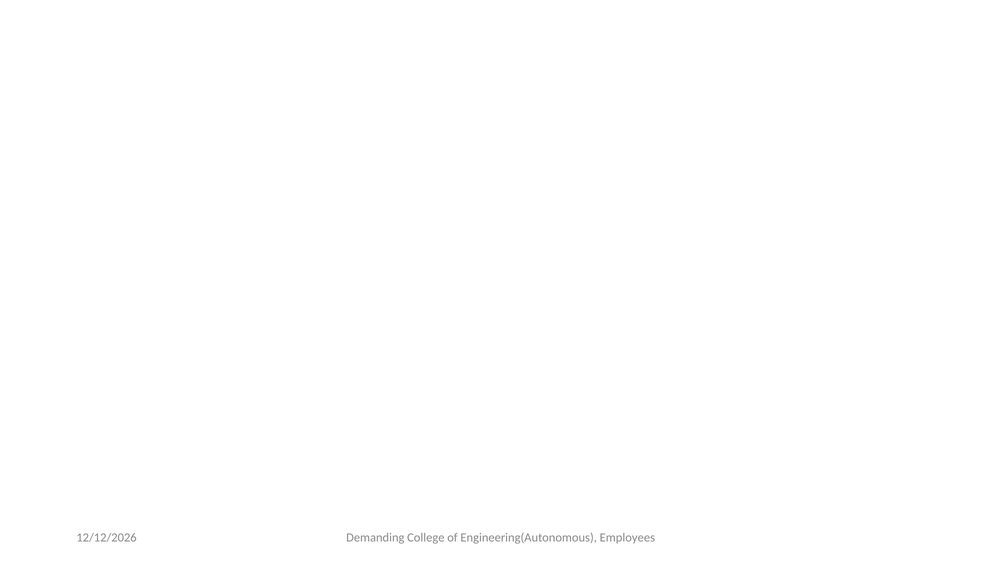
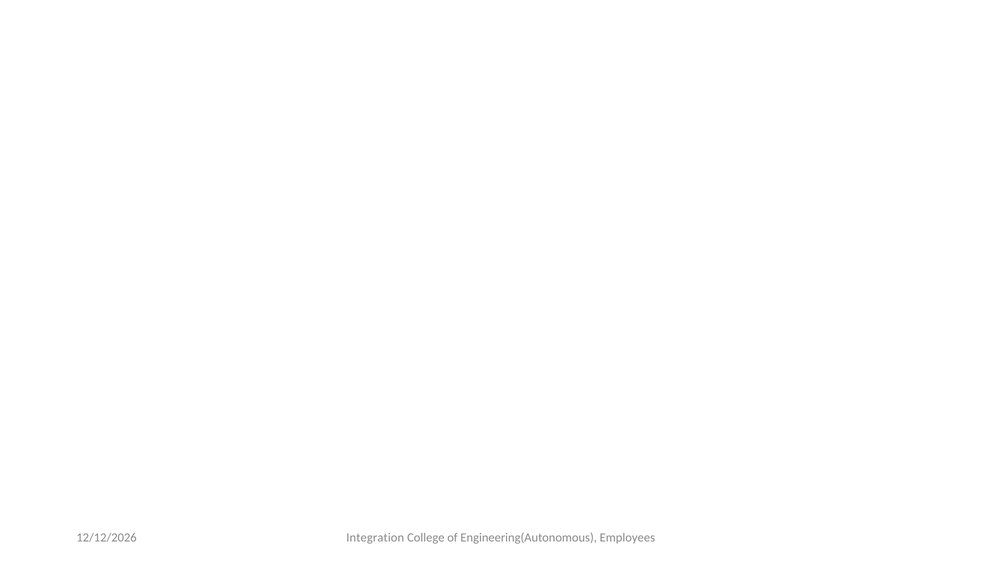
Demanding: Demanding -> Integration
